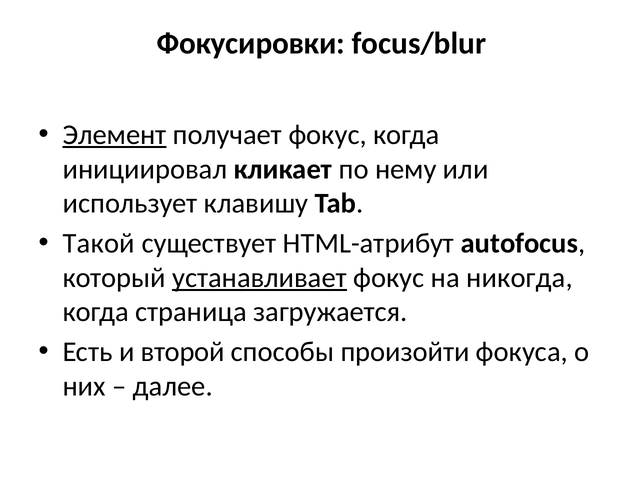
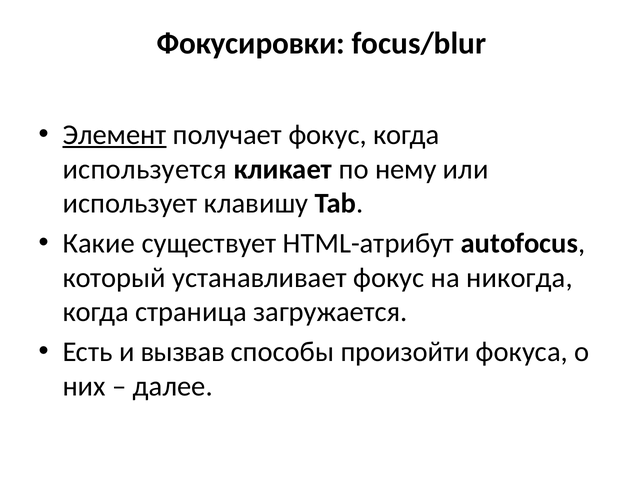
инициировал: инициировал -> используется
Такой: Такой -> Какие
устанавливает underline: present -> none
второй: второй -> вызвав
